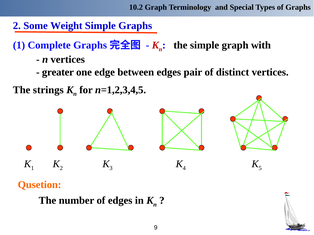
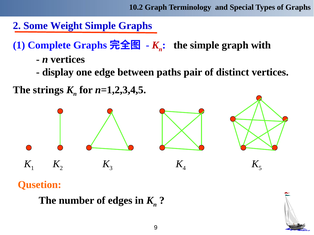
greater: greater -> display
between edges: edges -> paths
